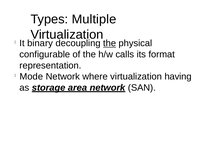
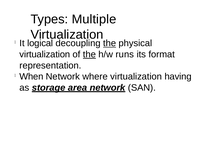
binary: binary -> logical
configurable at (45, 55): configurable -> virtualization
the at (89, 55) underline: none -> present
calls: calls -> runs
Mode: Mode -> When
